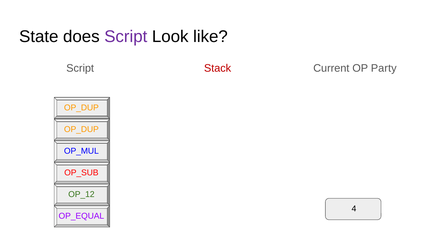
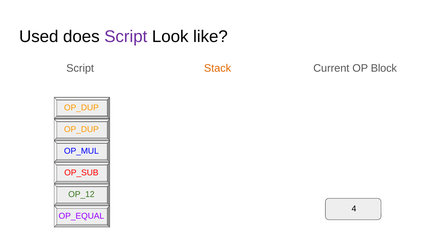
State: State -> Used
Stack colour: red -> orange
Party: Party -> Block
